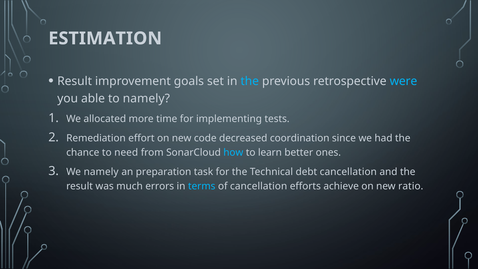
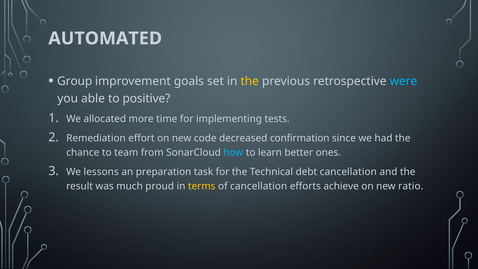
ESTIMATION: ESTIMATION -> AUTOMATED
Result at (75, 81): Result -> Group
the at (250, 81) colour: light blue -> yellow
to namely: namely -> positive
coordination: coordination -> confirmation
need: need -> team
We namely: namely -> lessons
errors: errors -> proud
terms colour: light blue -> yellow
